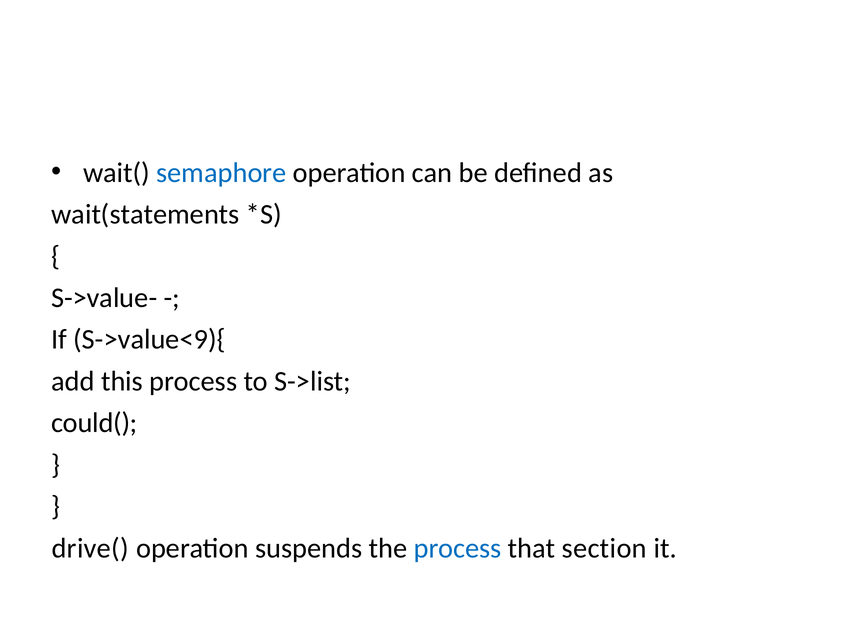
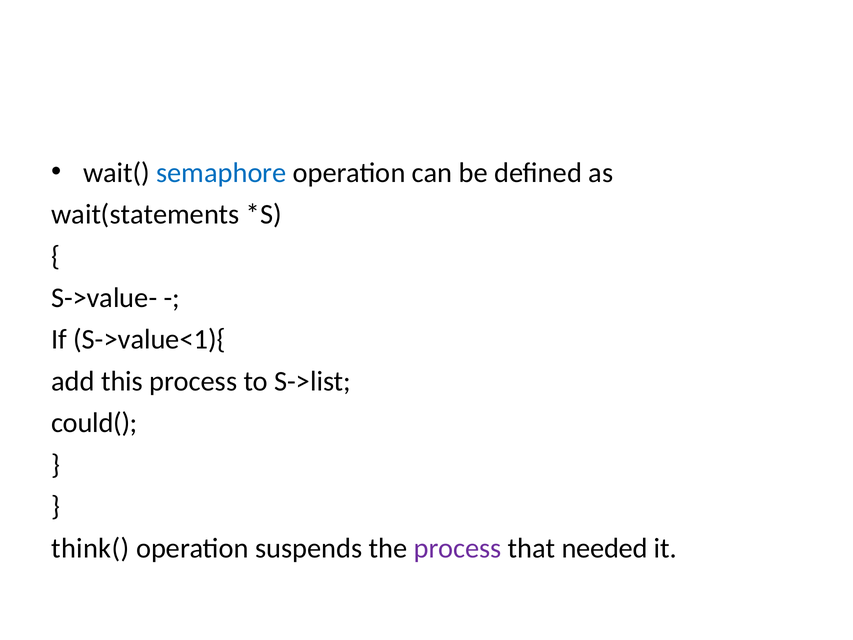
S->value<9){: S->value<9){ -> S->value<1){
drive(: drive( -> think(
process at (458, 548) colour: blue -> purple
section: section -> needed
